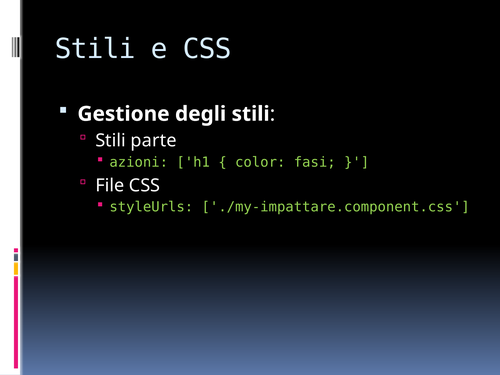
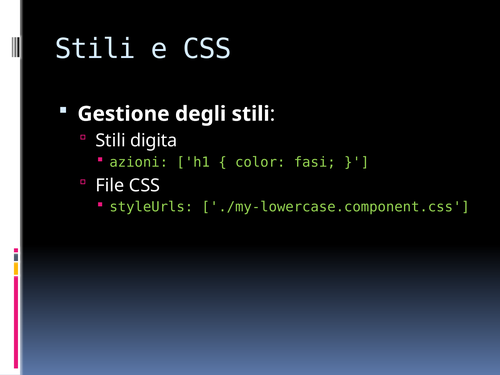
parte: parte -> digita
./my-impattare.component.css: ./my-impattare.component.css -> ./my-lowercase.component.css
